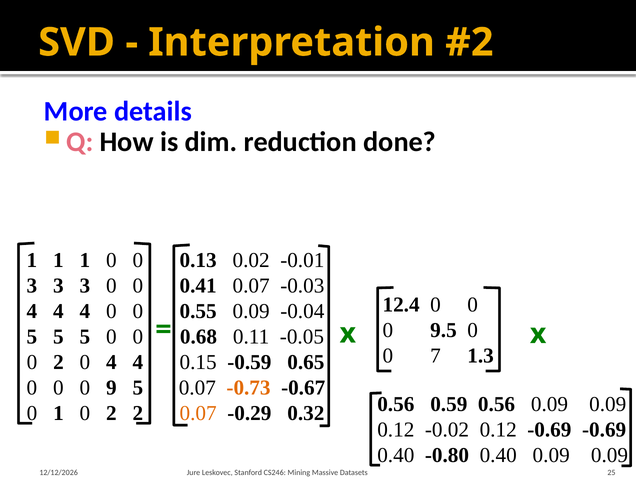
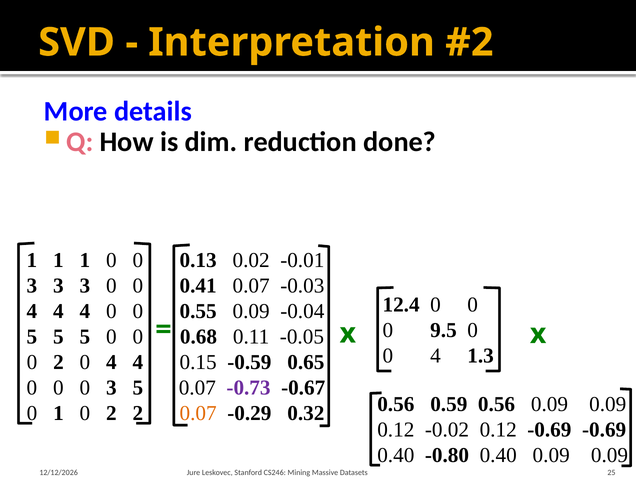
7 at (436, 356): 7 -> 4
0 0 0 9: 9 -> 3
-0.73 colour: orange -> purple
